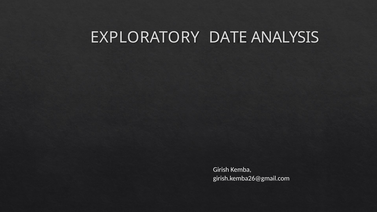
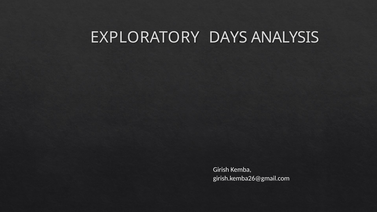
DATE: DATE -> DAYS
